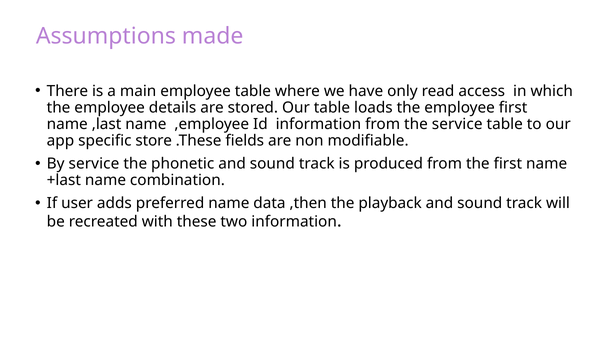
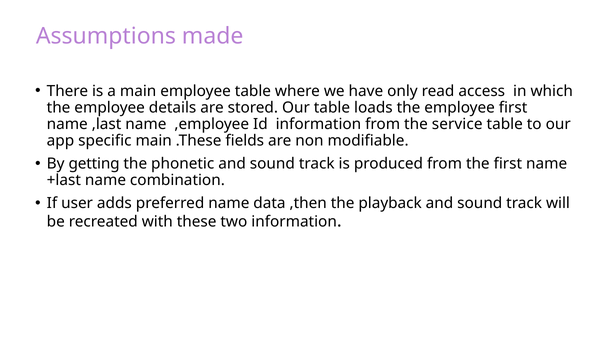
specific store: store -> main
By service: service -> getting
